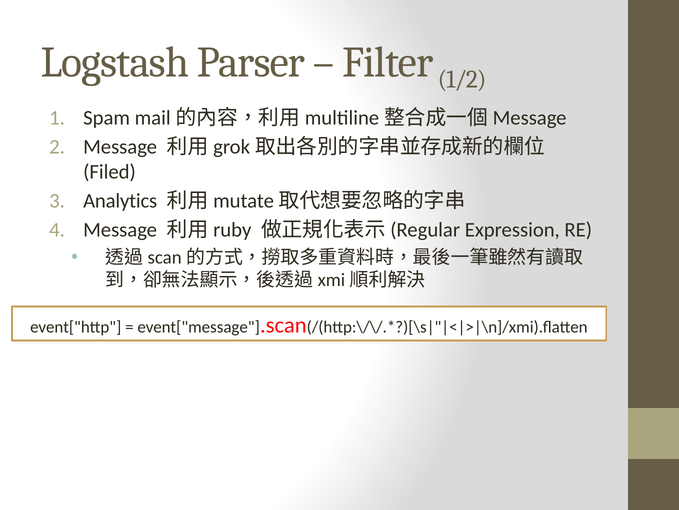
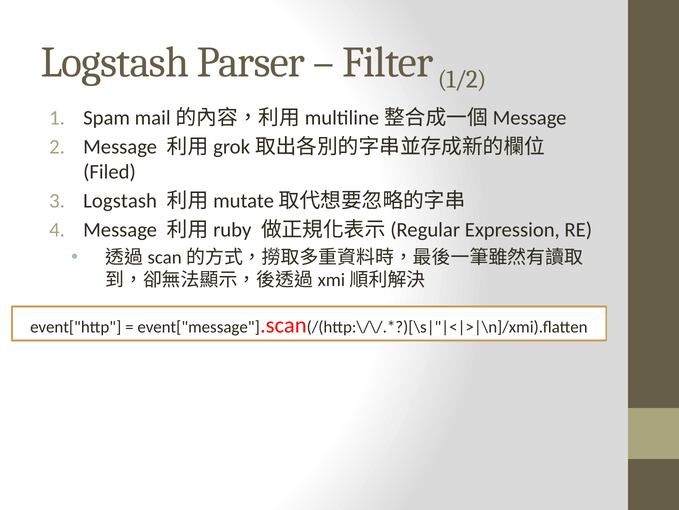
Analytics at (120, 201): Analytics -> Logstash
